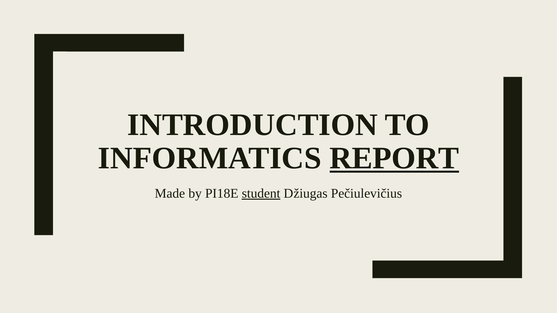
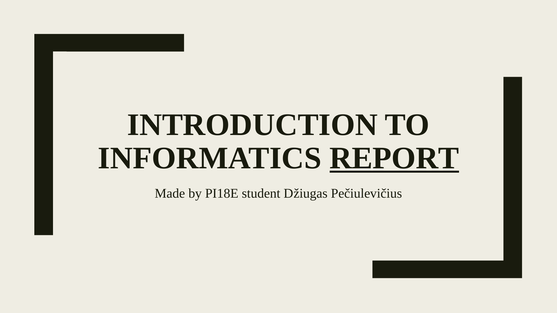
student underline: present -> none
